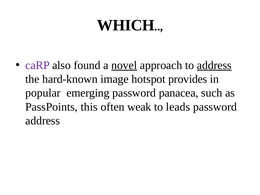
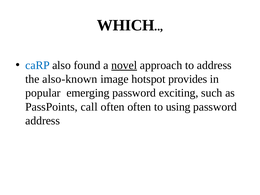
caRP colour: purple -> blue
address at (214, 65) underline: present -> none
hard-known: hard-known -> also-known
panacea: panacea -> exciting
this: this -> call
often weak: weak -> often
leads: leads -> using
